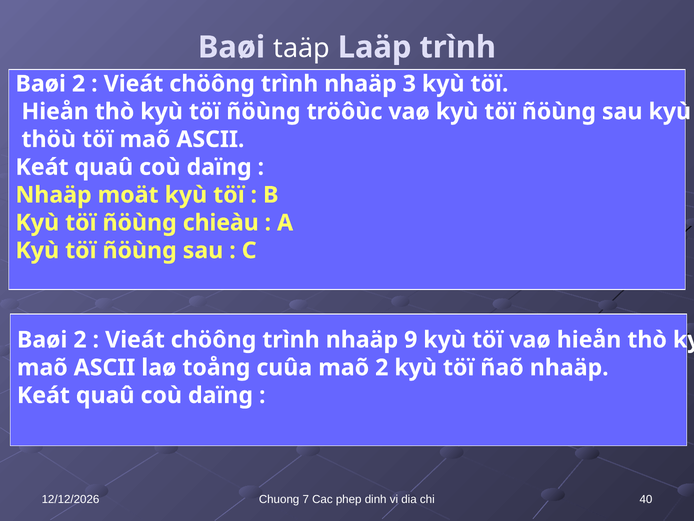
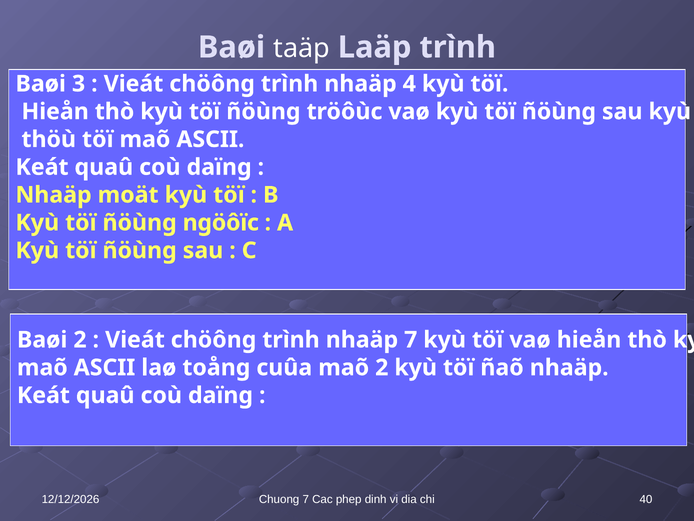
2 at (79, 84): 2 -> 3
nhaäp 3: 3 -> 4
chieàu: chieàu -> ngöôïc
nhaäp 9: 9 -> 7
